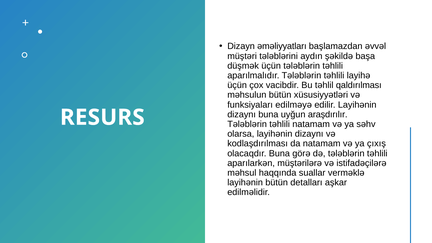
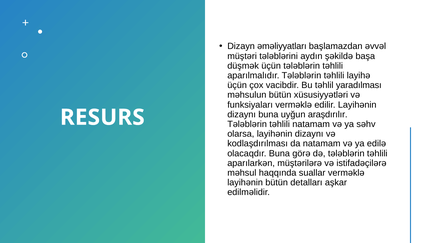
qaldırılması: qaldırılması -> yaradılması
funksiyaları edilməyə: edilməyə -> verməklə
çıxış: çıxış -> edilə
